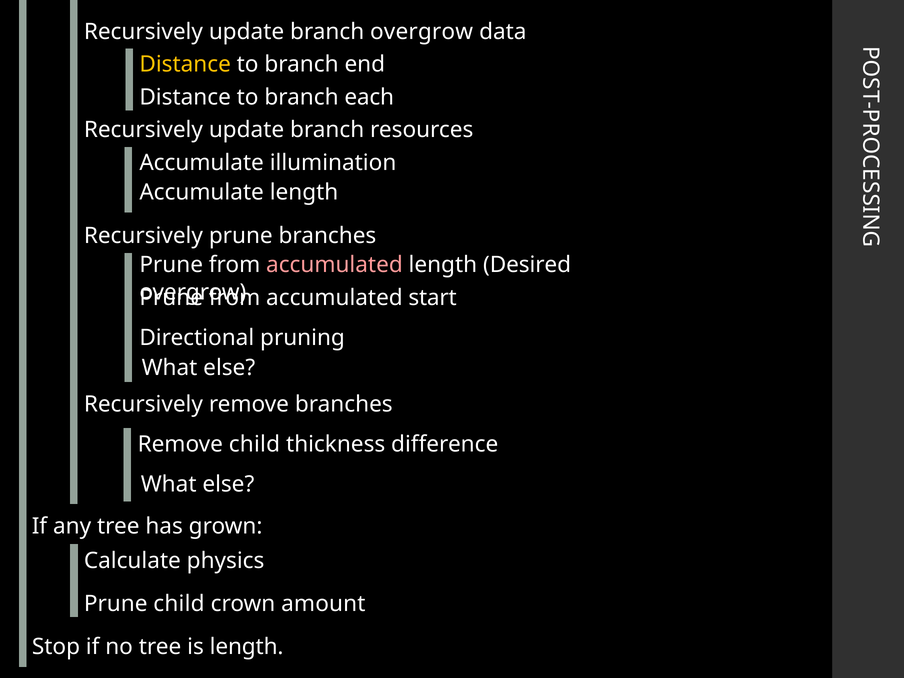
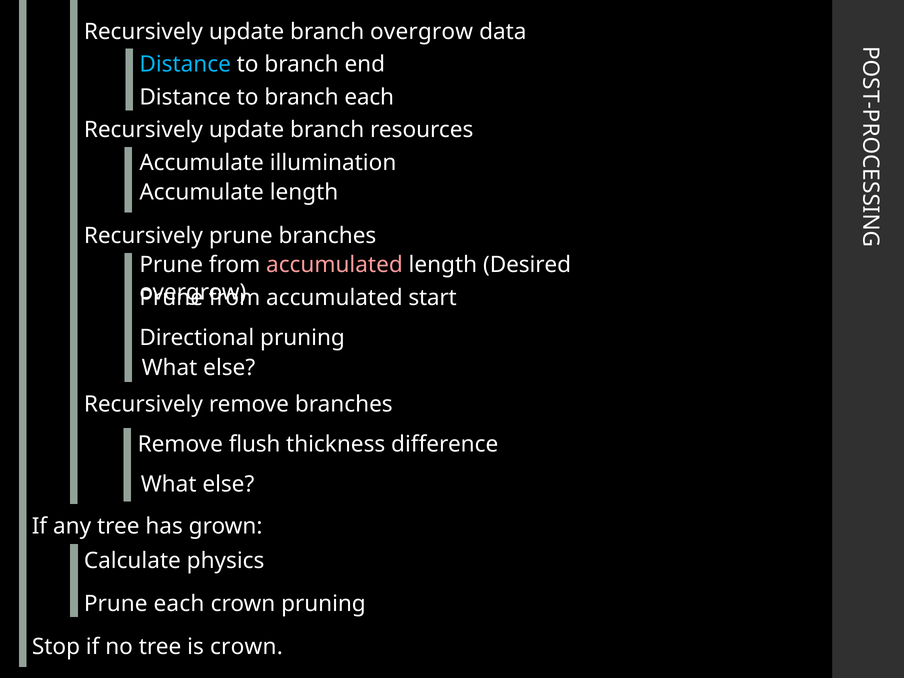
Distance at (185, 65) colour: yellow -> light blue
Remove child: child -> flush
Prune child: child -> each
crown amount: amount -> pruning
is length: length -> crown
